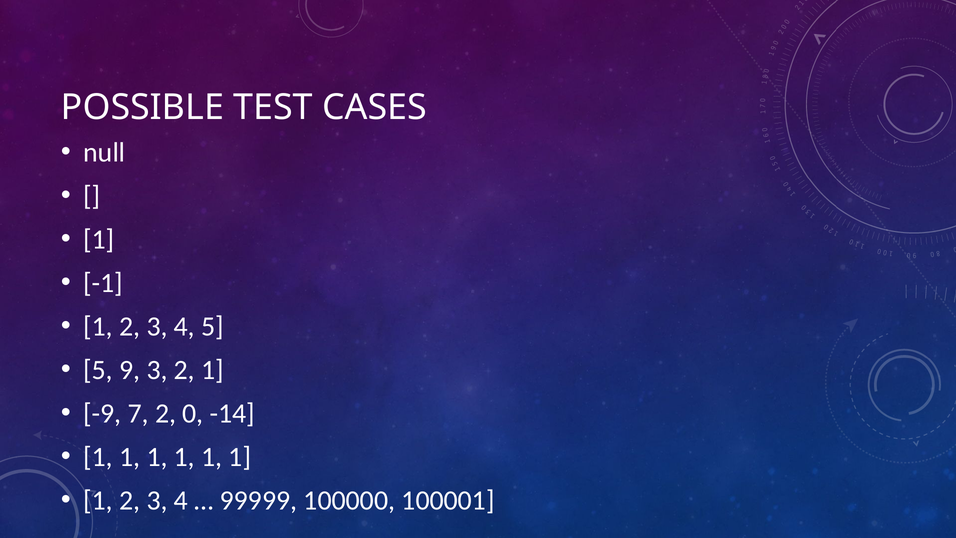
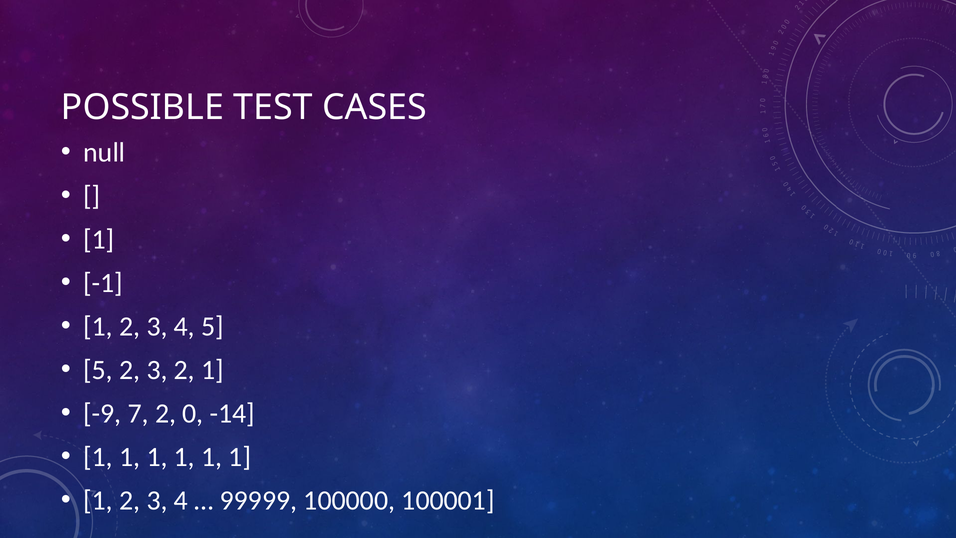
5 9: 9 -> 2
